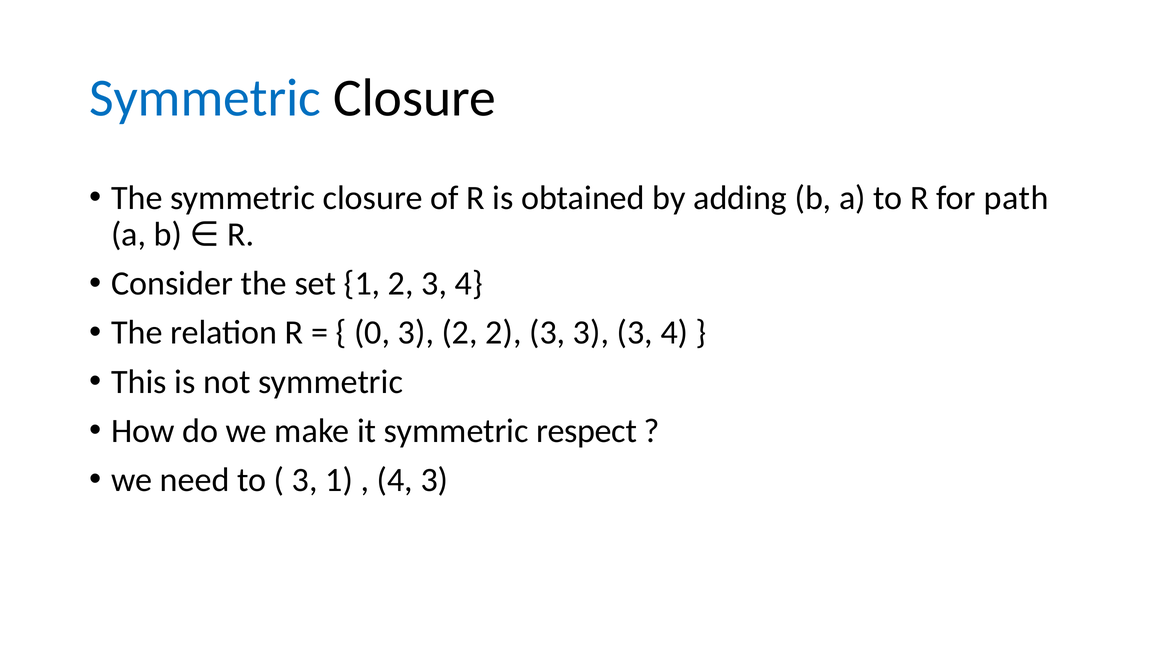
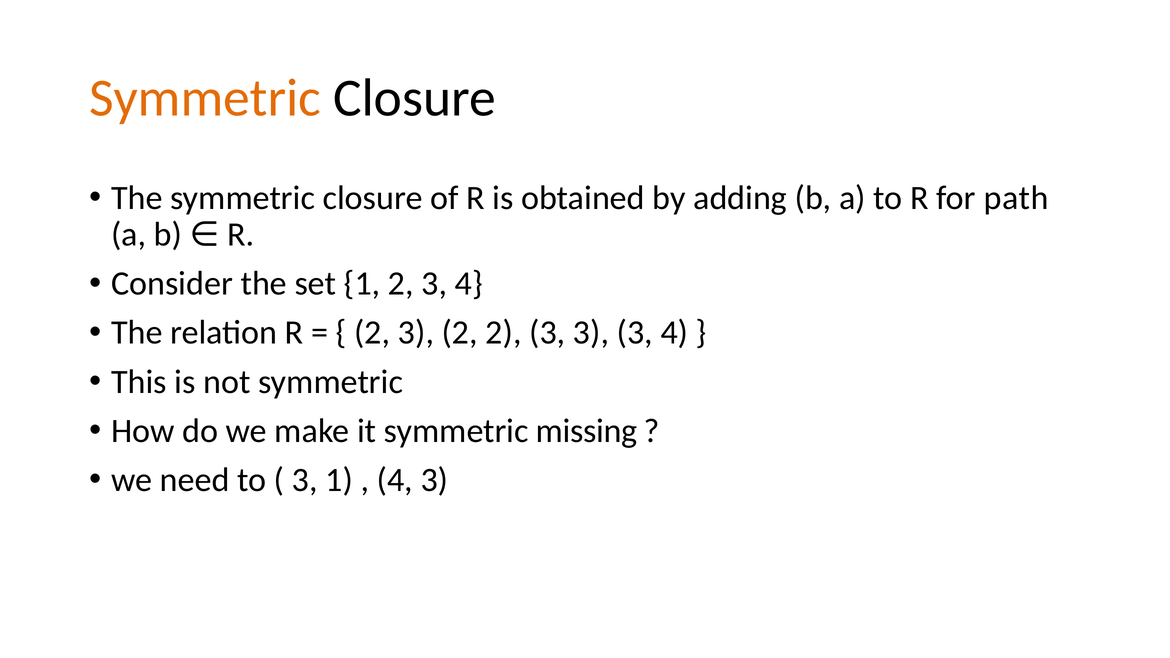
Symmetric at (205, 98) colour: blue -> orange
0 at (372, 333): 0 -> 2
respect: respect -> missing
